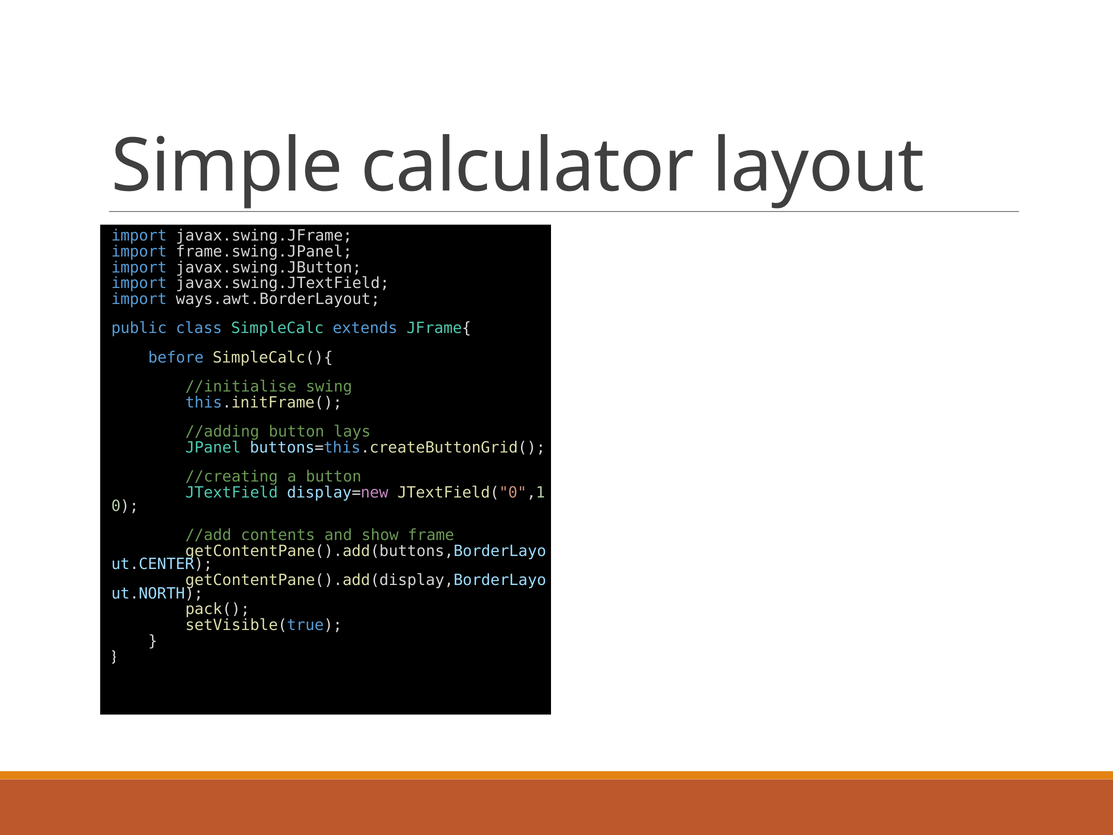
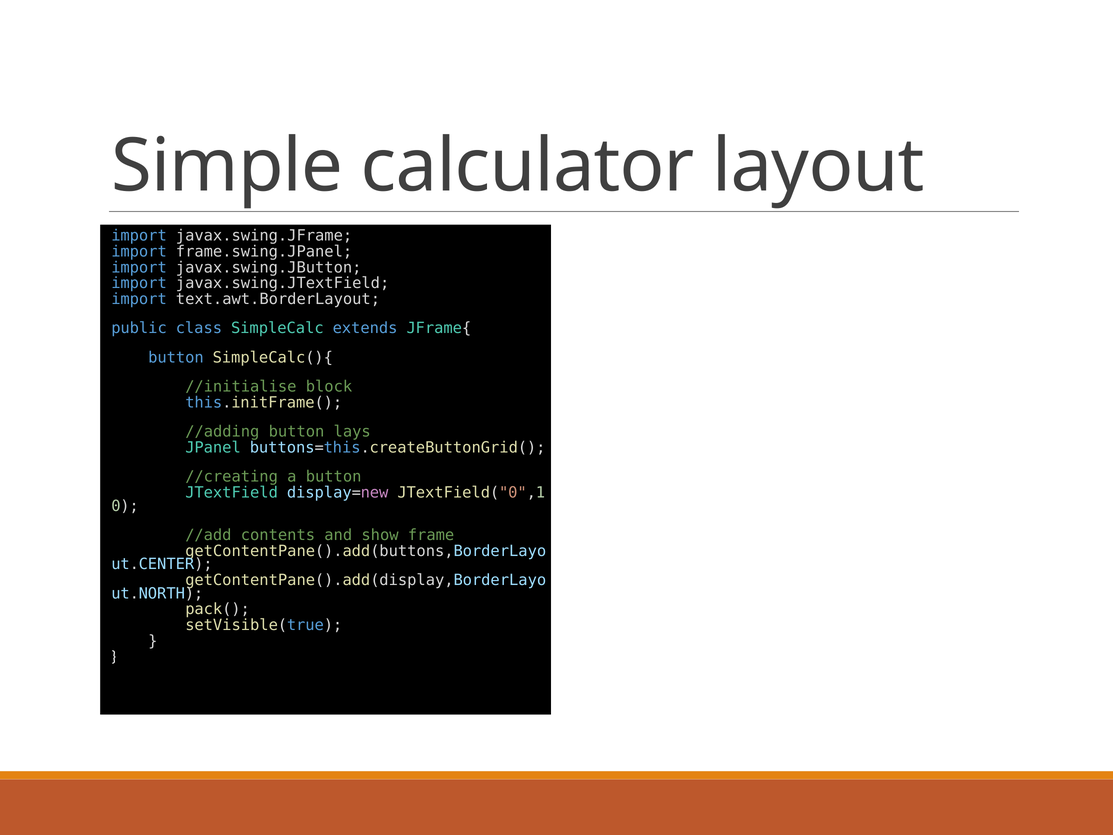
ways.awt.BorderLayout: ways.awt.BorderLayout -> text.awt.BorderLayout
before at (176, 357): before -> button
swing: swing -> block
